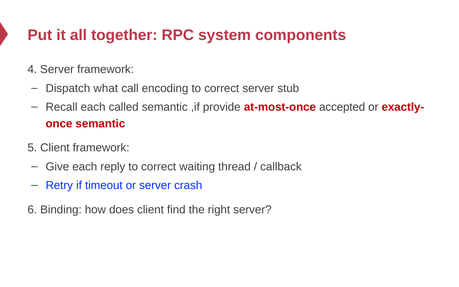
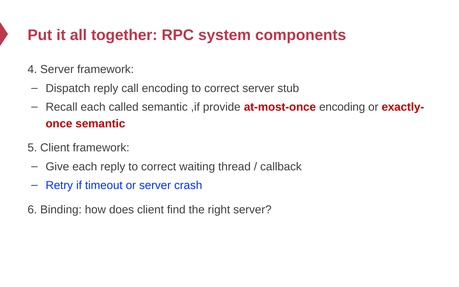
Dispatch what: what -> reply
at-most-once accepted: accepted -> encoding
